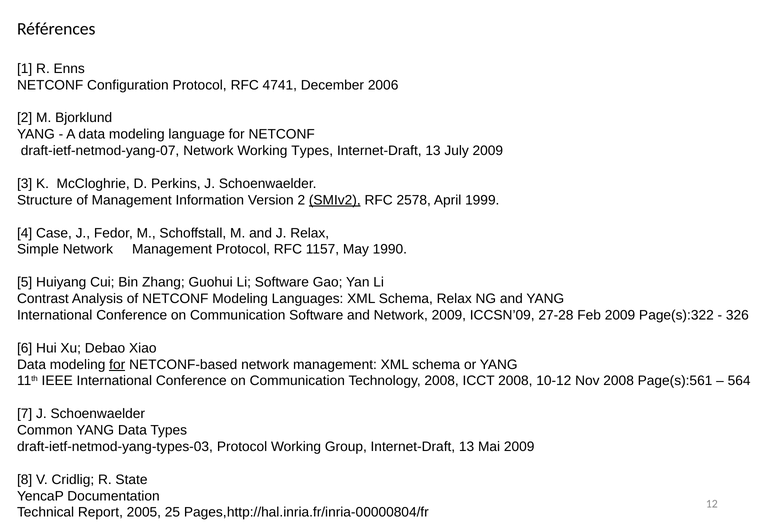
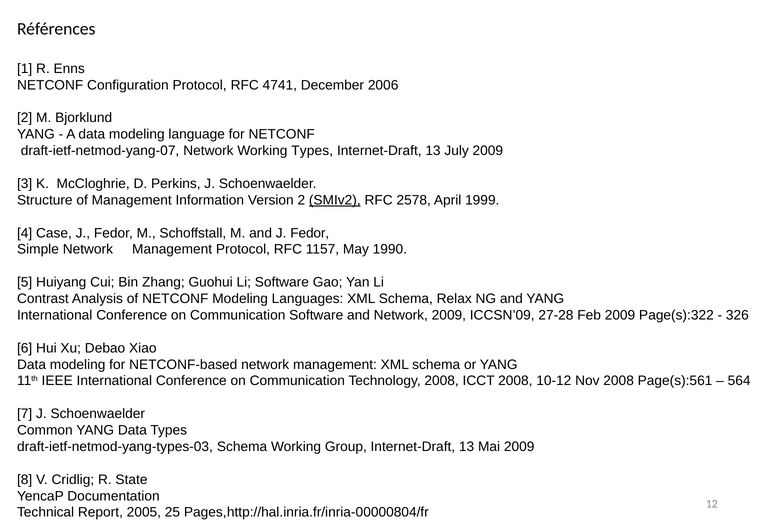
and J Relax: Relax -> Fedor
for at (117, 365) underline: present -> none
draft-ietf-netmod-yang-types-03 Protocol: Protocol -> Schema
